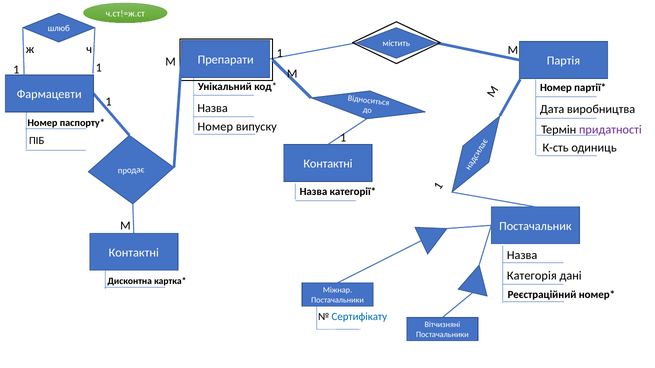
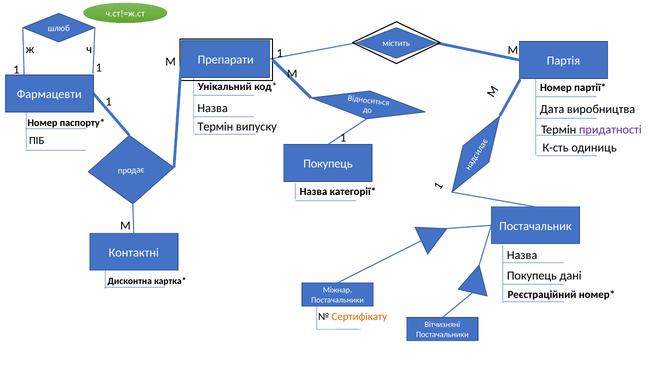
Номер at (215, 127): Номер -> Термін
Контактні at (328, 164): Контактні -> Покупець
Категорія at (532, 276): Категорія -> Покупець
Сертифікату colour: blue -> orange
